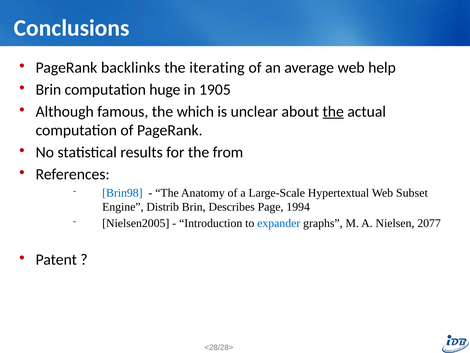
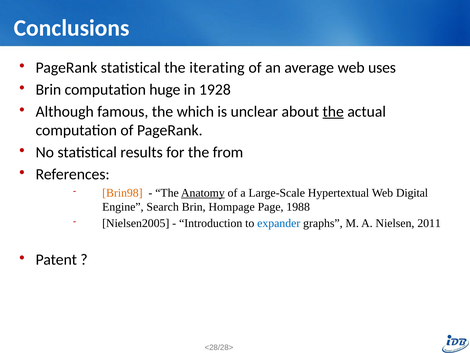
PageRank backlinks: backlinks -> statistical
help: help -> uses
1905: 1905 -> 1928
Brin98 colour: blue -> orange
Anatomy underline: none -> present
Subset: Subset -> Digital
Distrib: Distrib -> Search
Describes: Describes -> Hompage
1994: 1994 -> 1988
2077: 2077 -> 2011
